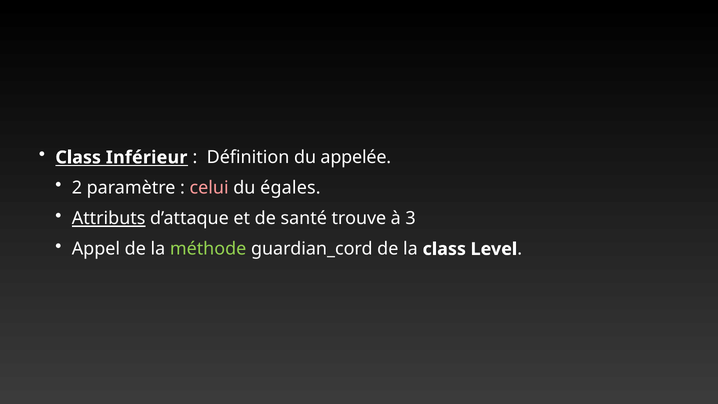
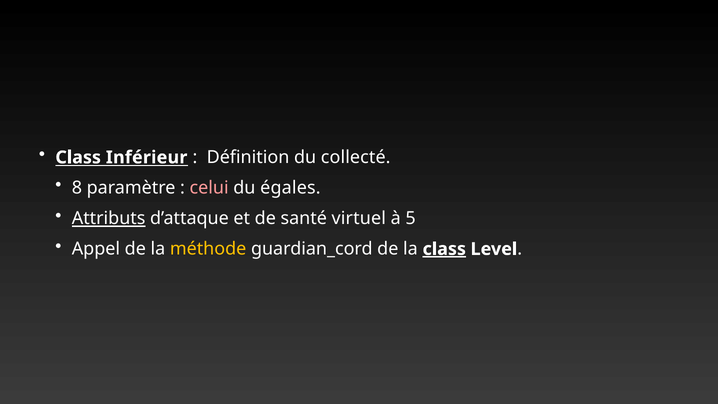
appelée: appelée -> collecté
2: 2 -> 8
trouve: trouve -> virtuel
3: 3 -> 5
méthode colour: light green -> yellow
class at (444, 249) underline: none -> present
